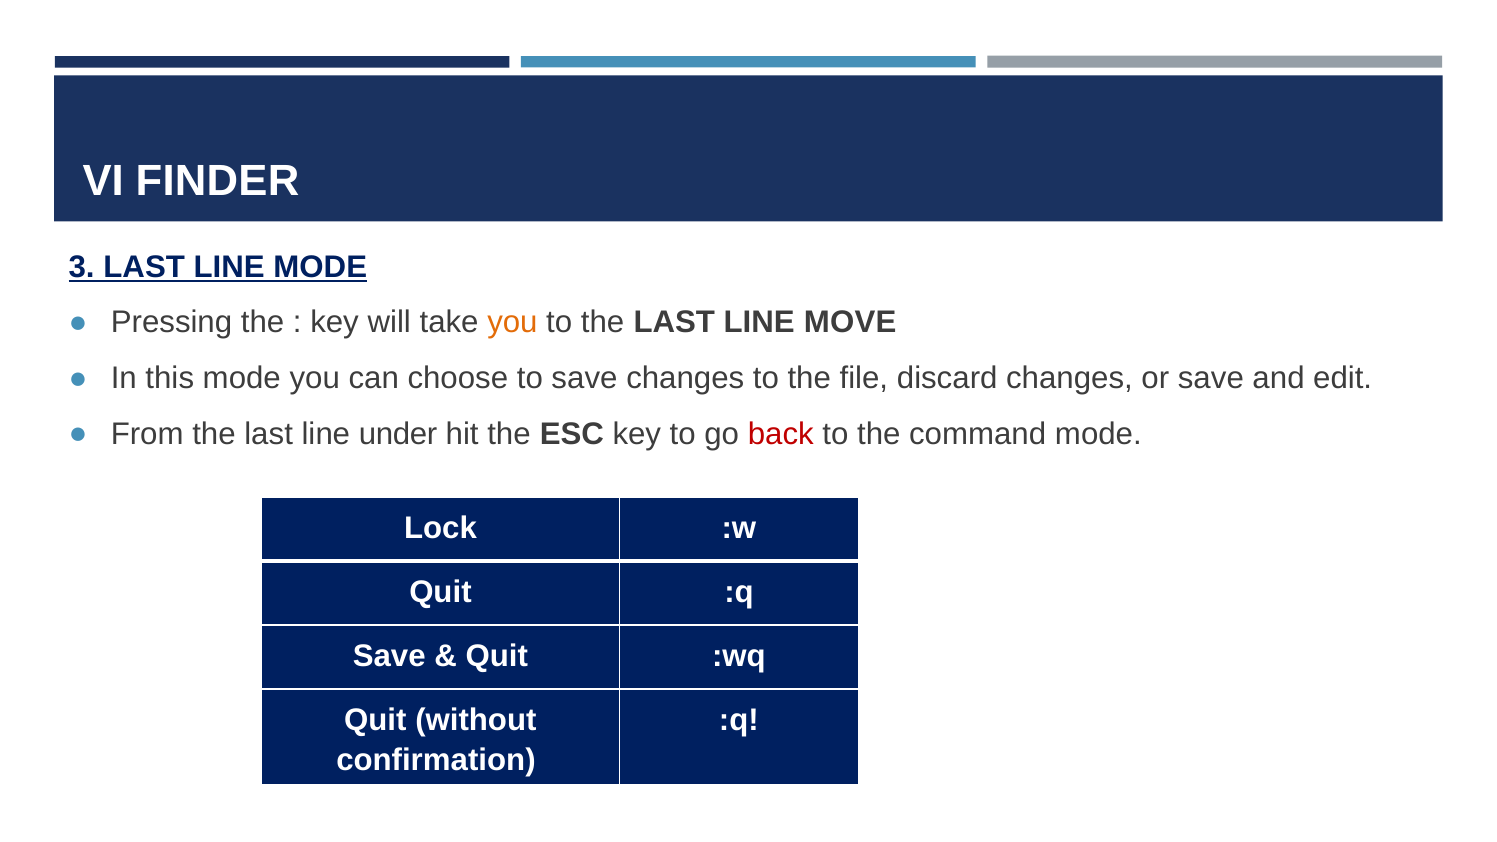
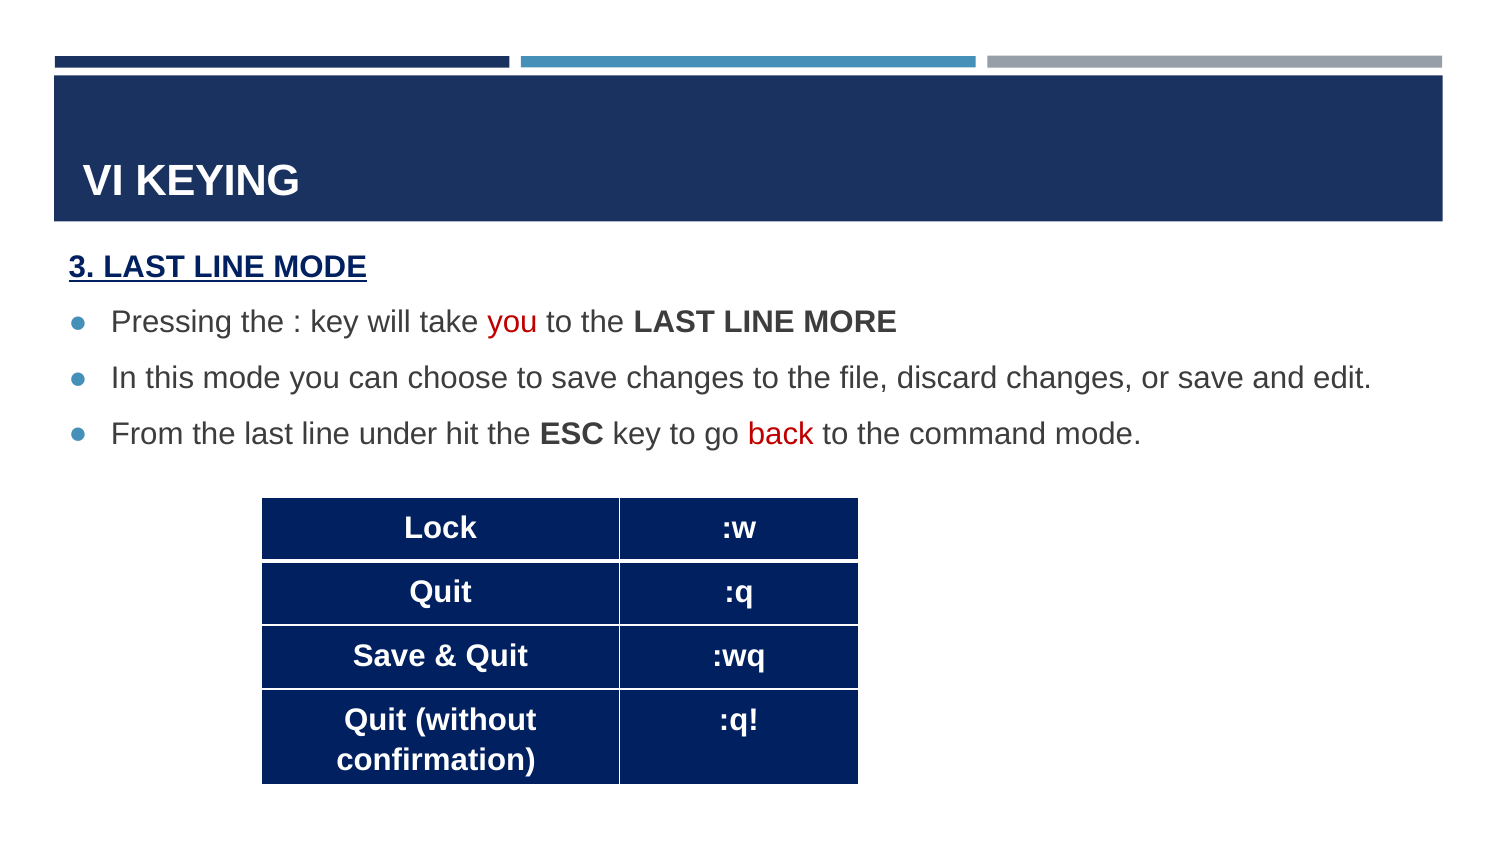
FINDER: FINDER -> KEYING
you at (512, 323) colour: orange -> red
MOVE: MOVE -> MORE
